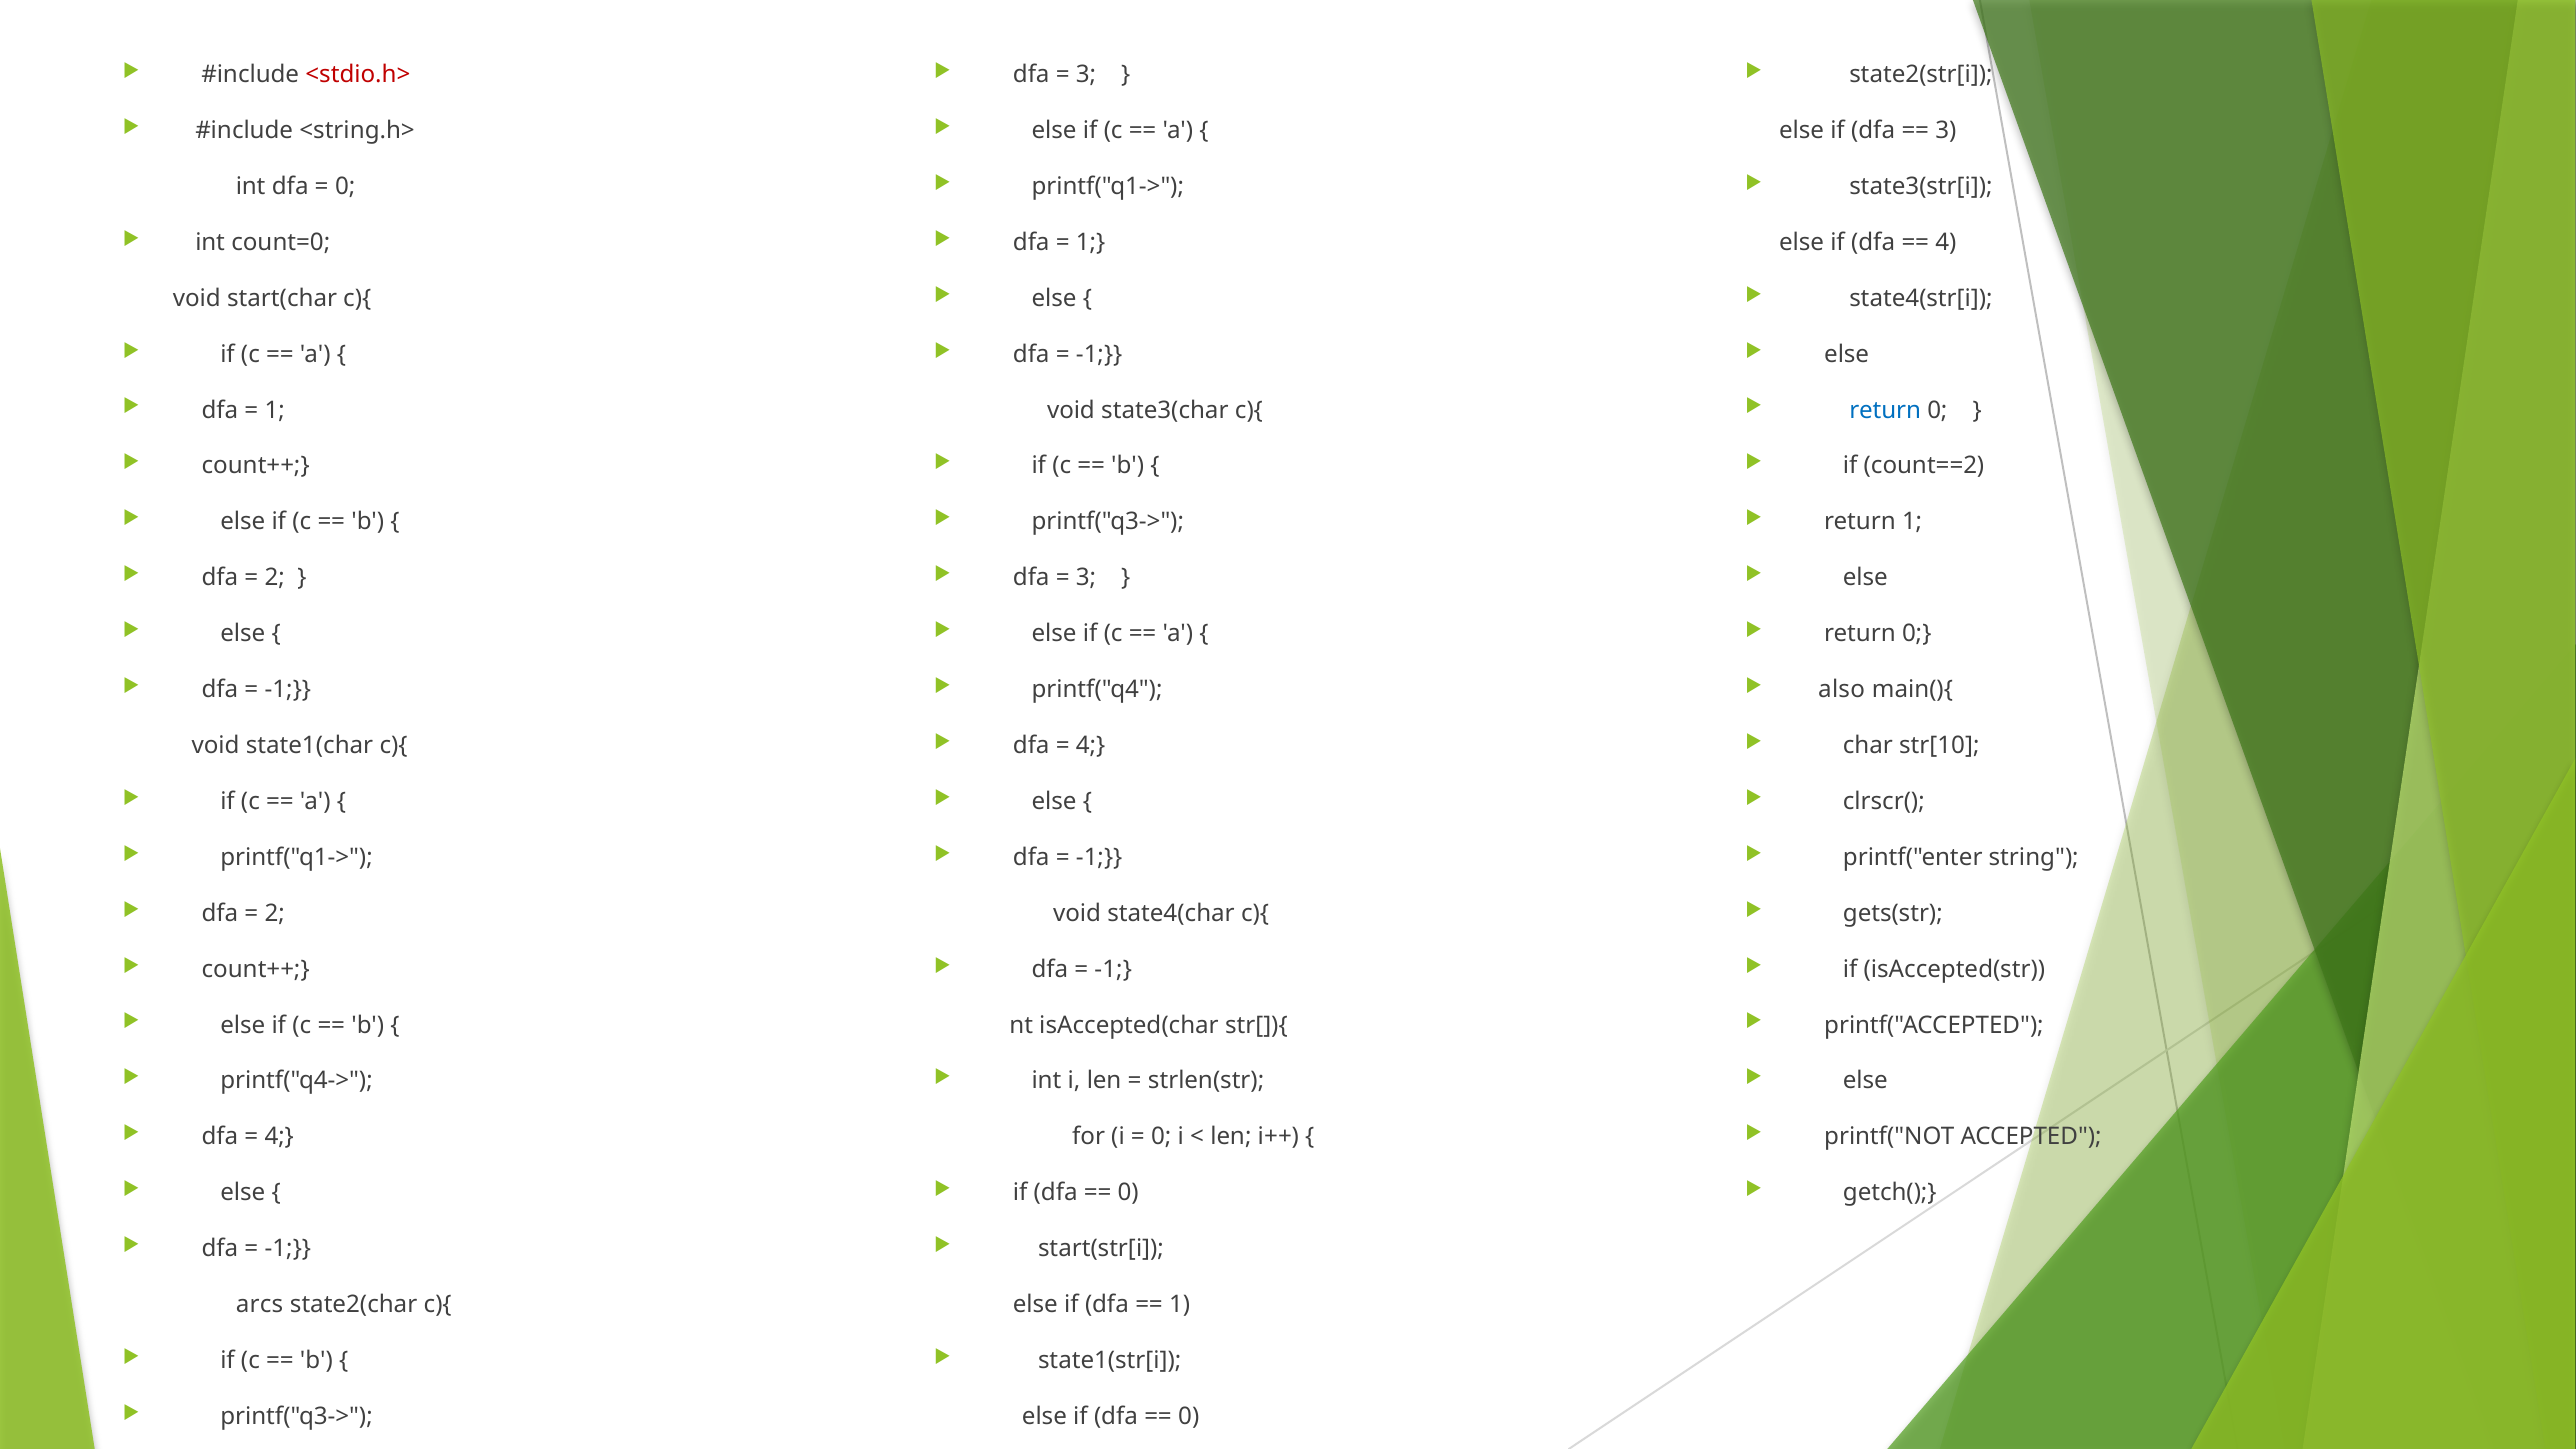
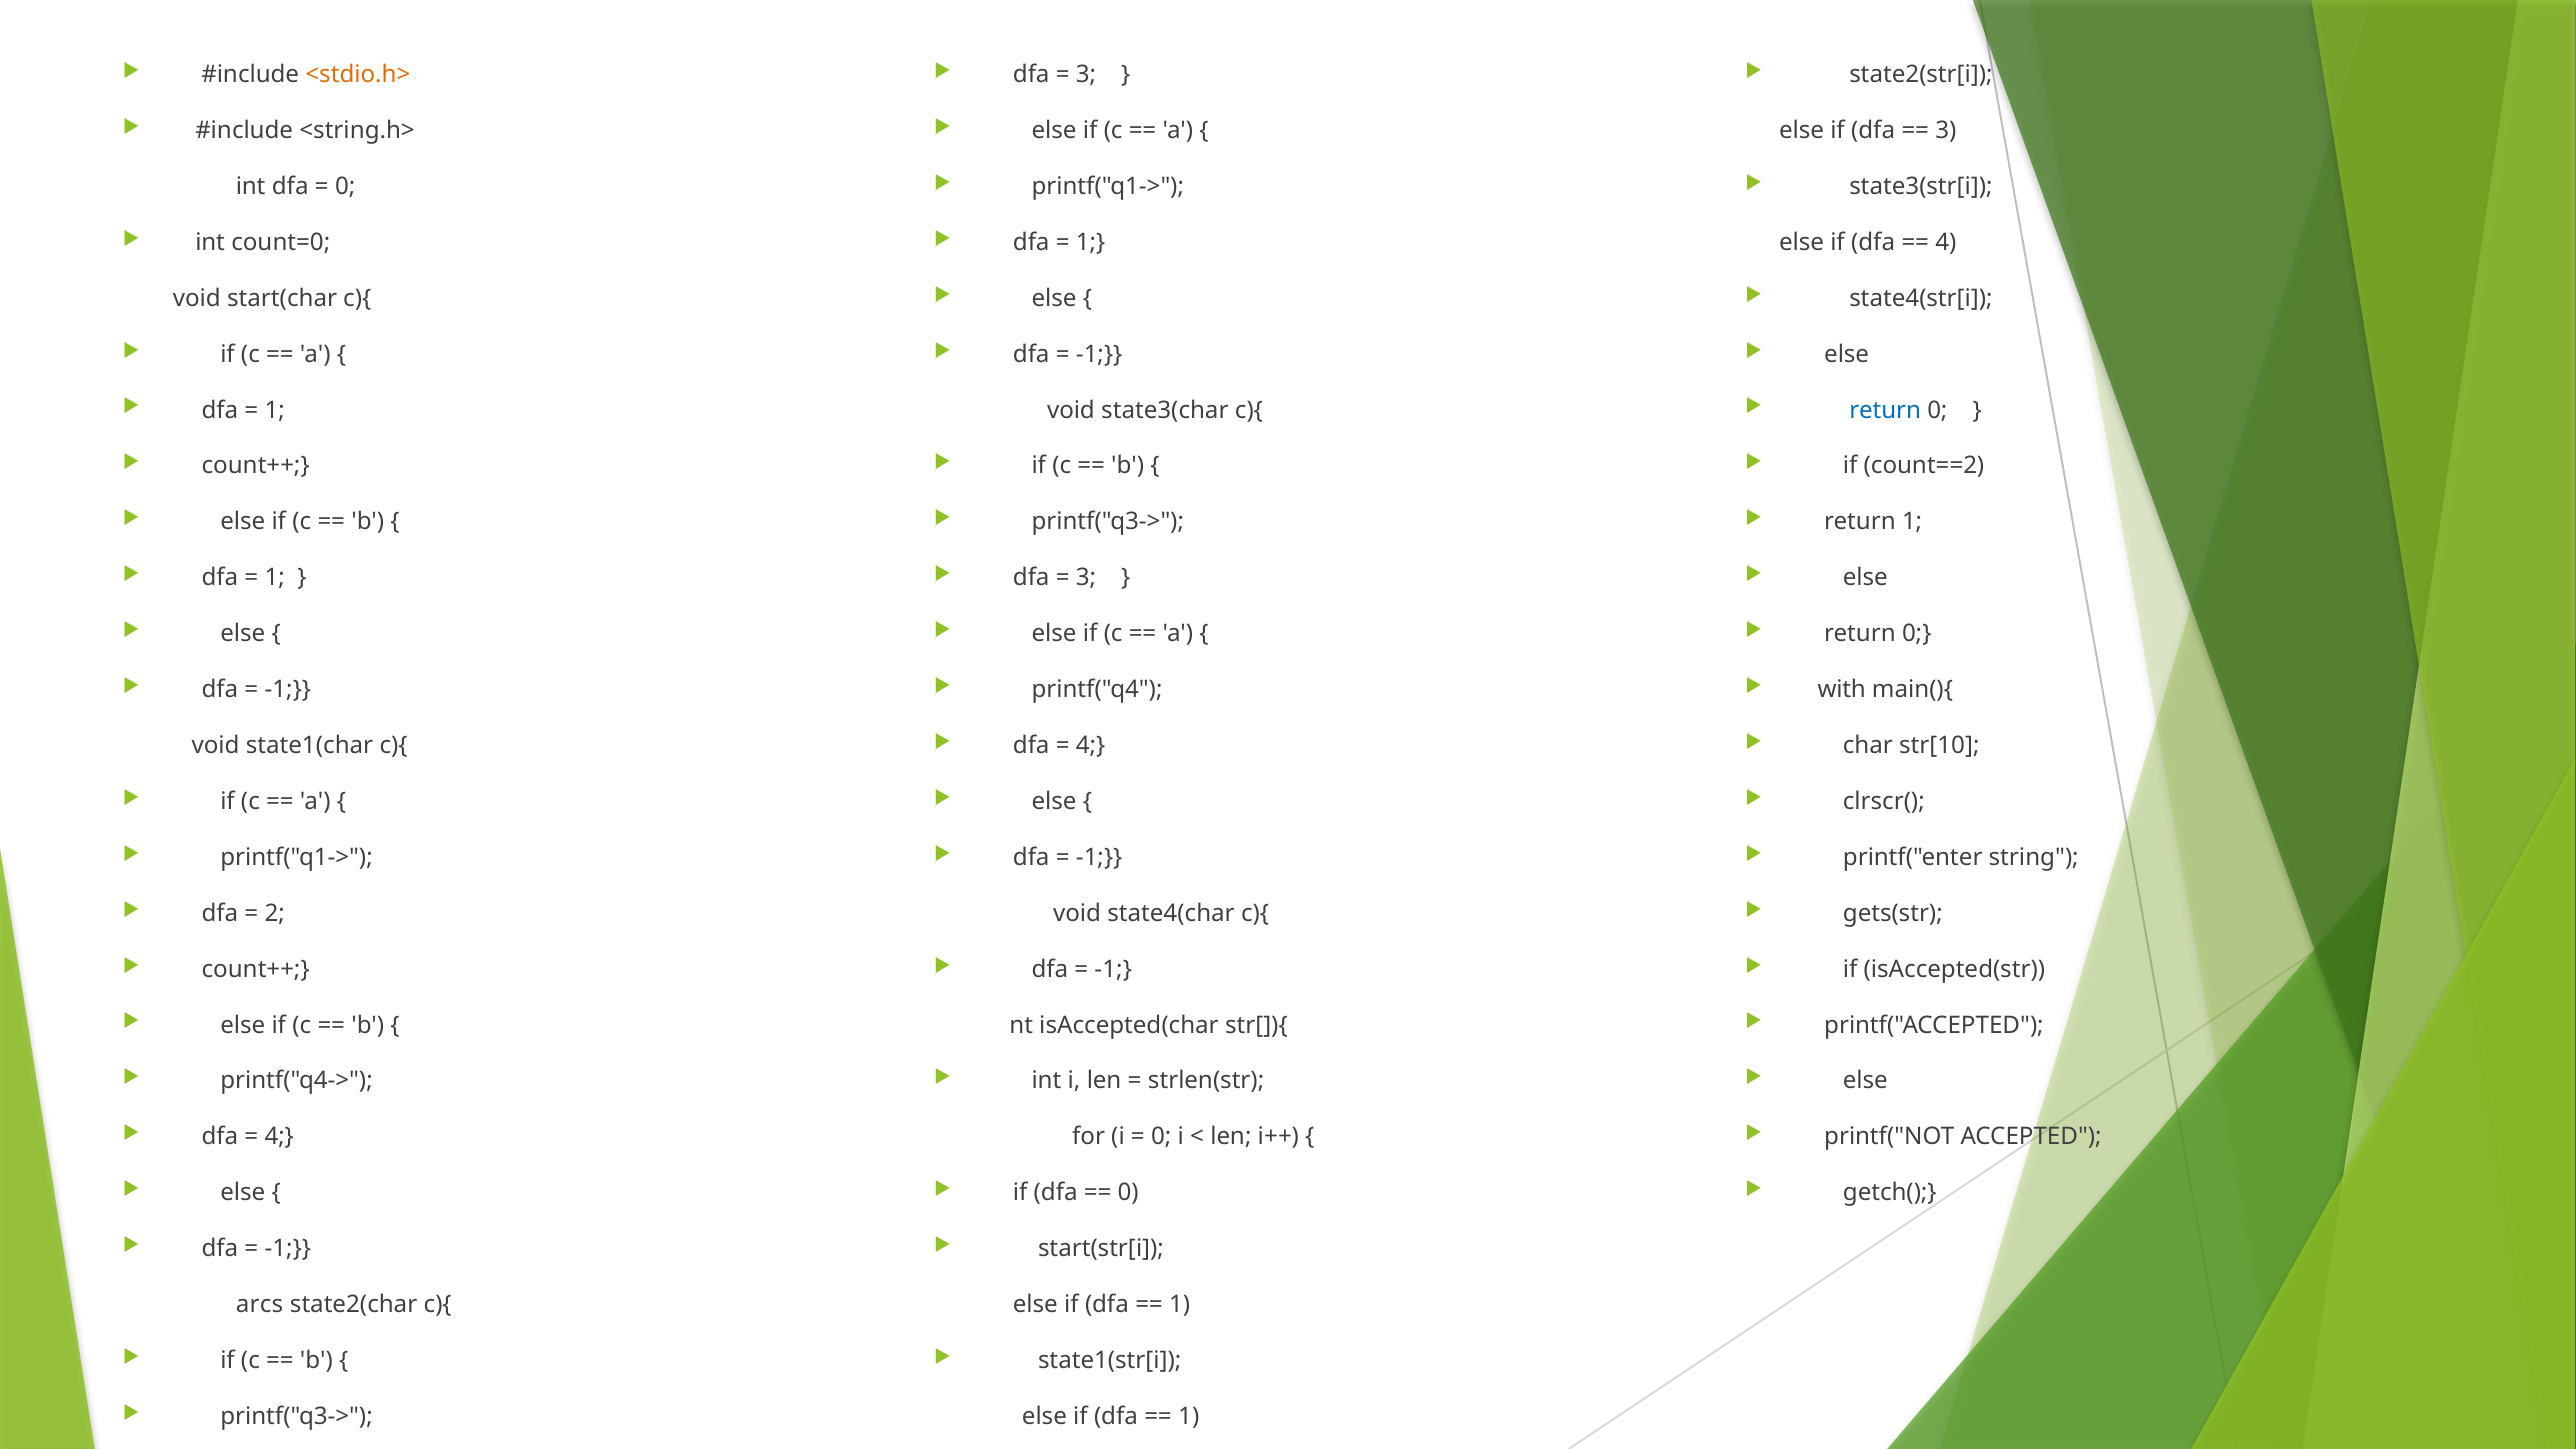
<stdio.h> colour: red -> orange
2 at (275, 578): 2 -> 1
also: also -> with
0 at (1189, 1416): 0 -> 1
